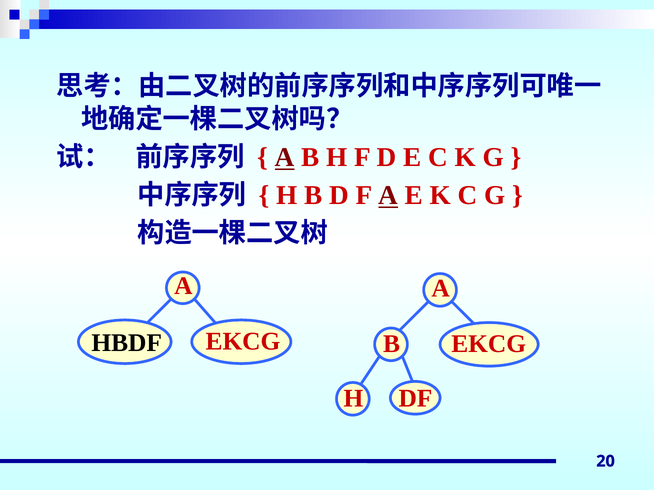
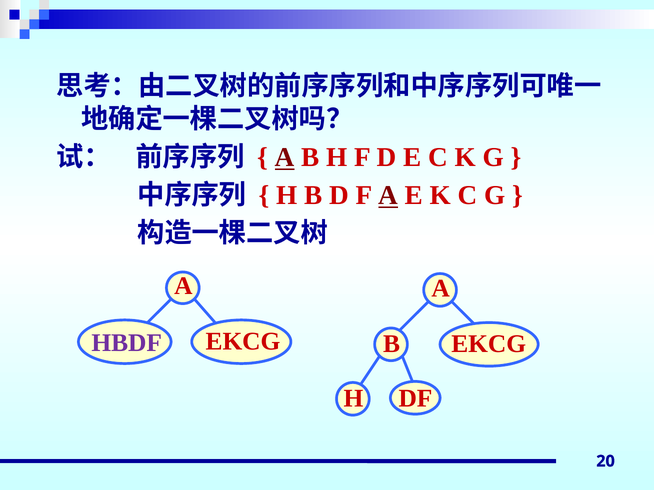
HBDF colour: black -> purple
